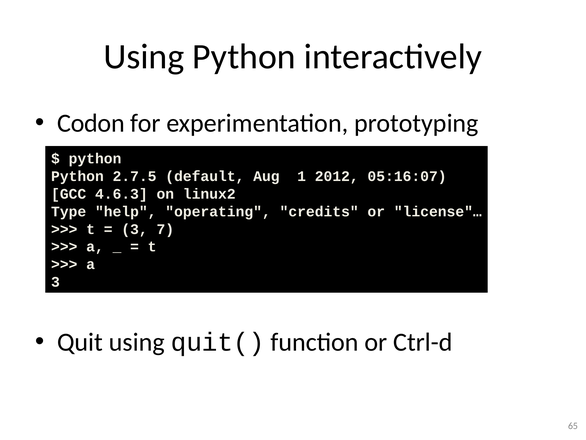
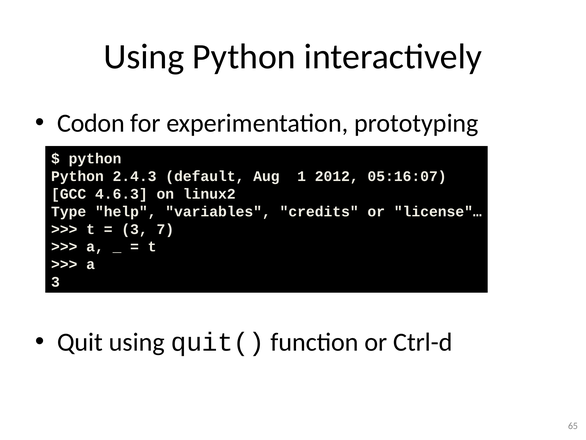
2.7.5: 2.7.5 -> 2.4.3
operating: operating -> variables
